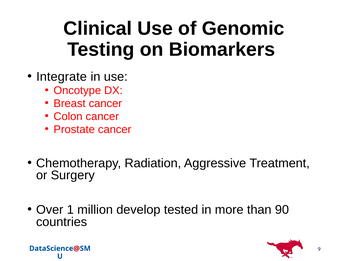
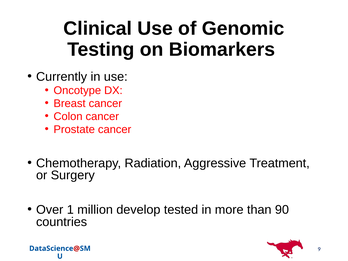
Integrate: Integrate -> Currently
